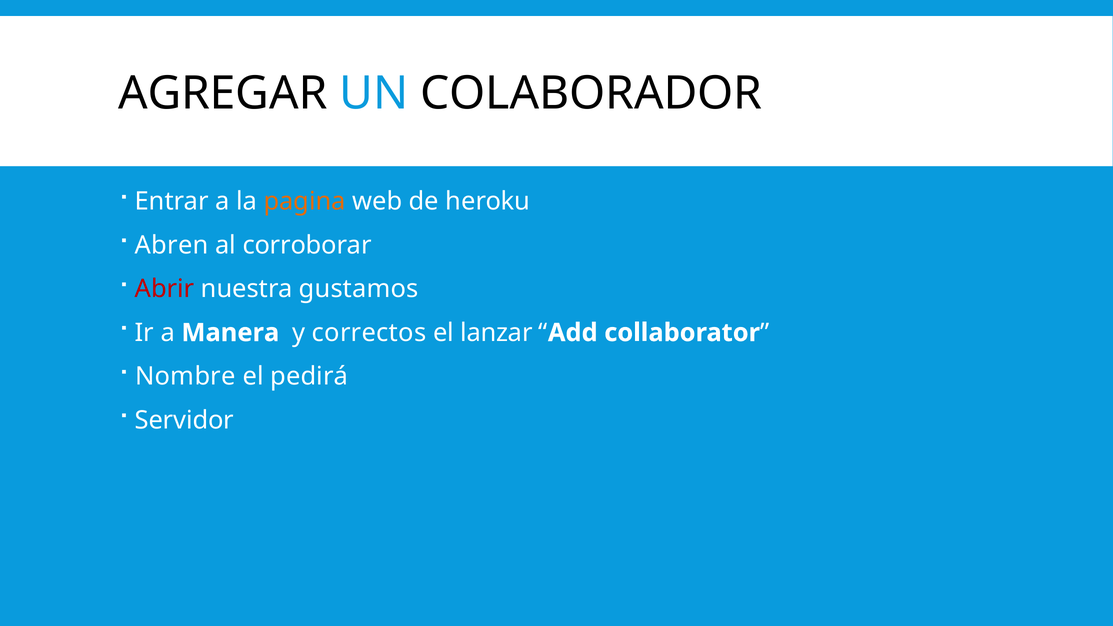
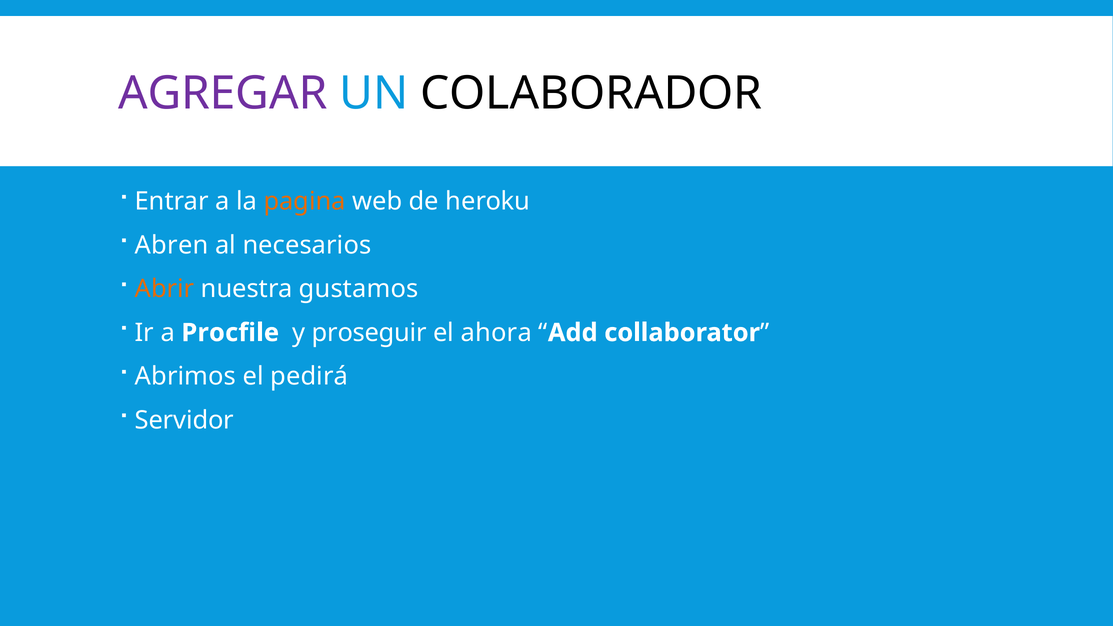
AGREGAR colour: black -> purple
corroborar: corroborar -> necesarios
Abrir colour: red -> orange
Manera: Manera -> Procfile
correctos: correctos -> proseguir
lanzar: lanzar -> ahora
Nombre: Nombre -> Abrimos
